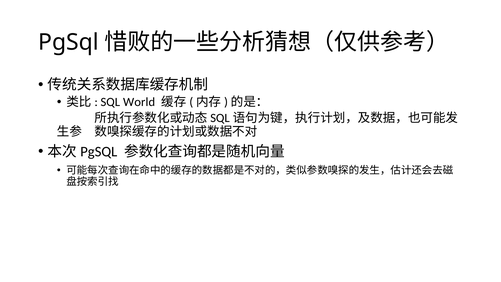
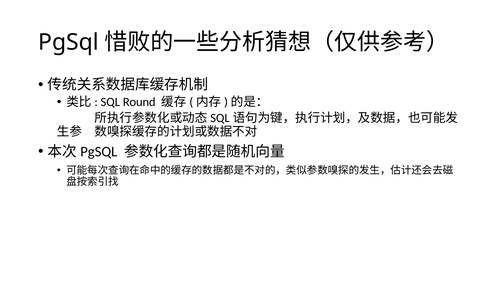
World: World -> Round
